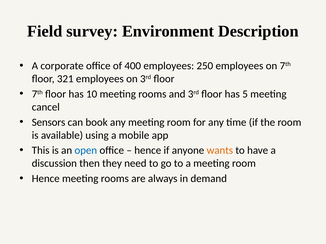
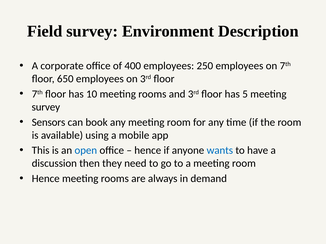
321: 321 -> 650
cancel at (46, 107): cancel -> survey
wants colour: orange -> blue
